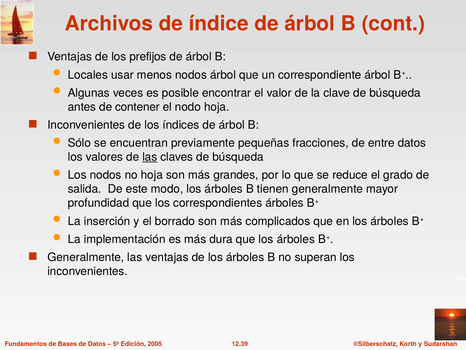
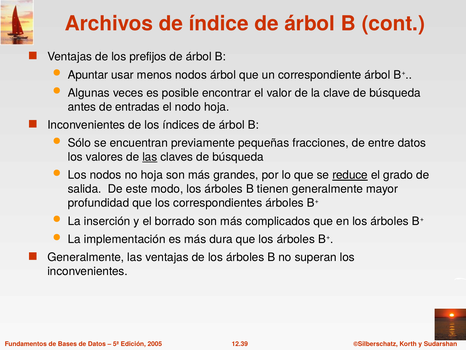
Locales: Locales -> Apuntar
contener: contener -> entradas
reduce underline: none -> present
